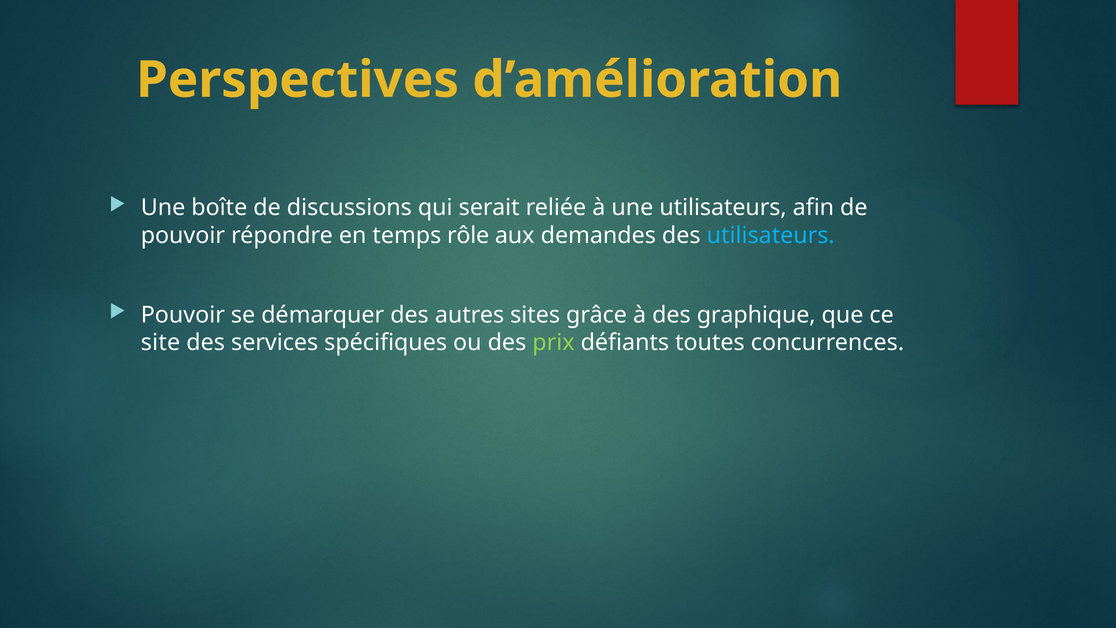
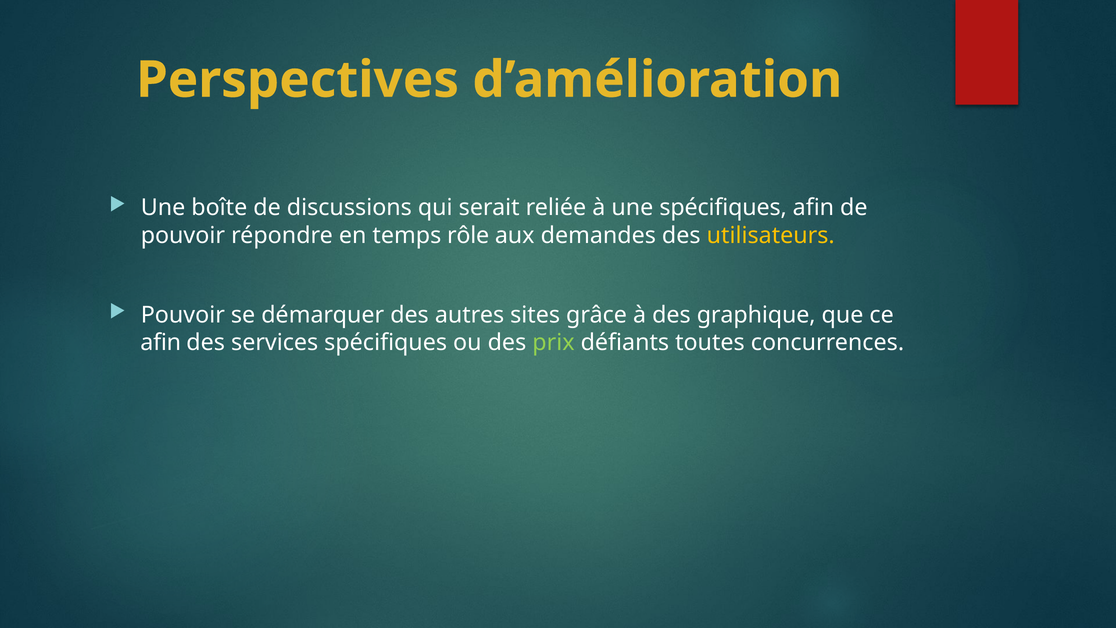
une utilisateurs: utilisateurs -> spécifiques
utilisateurs at (771, 236) colour: light blue -> yellow
site at (160, 343): site -> afin
